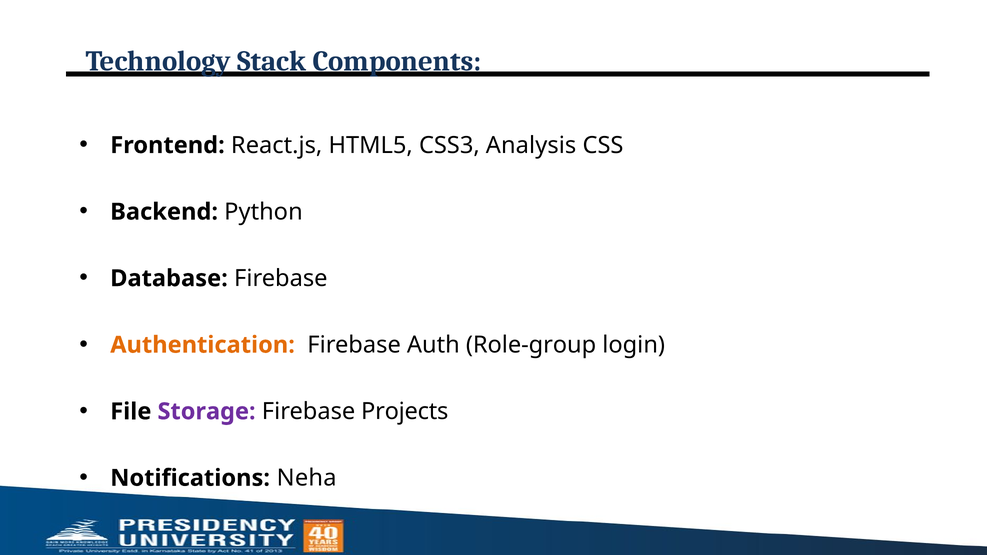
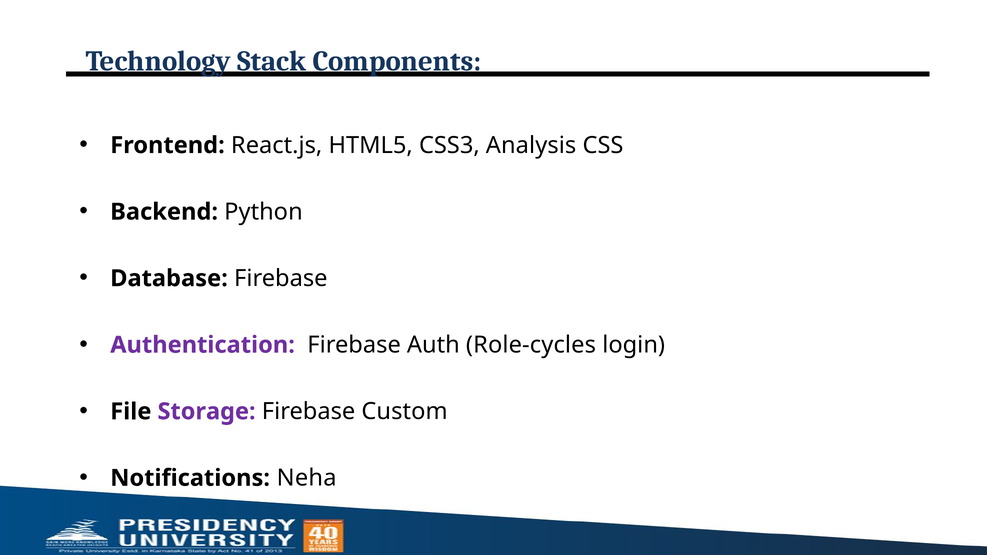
Authentication colour: orange -> purple
Role-group: Role-group -> Role-cycles
Projects: Projects -> Custom
